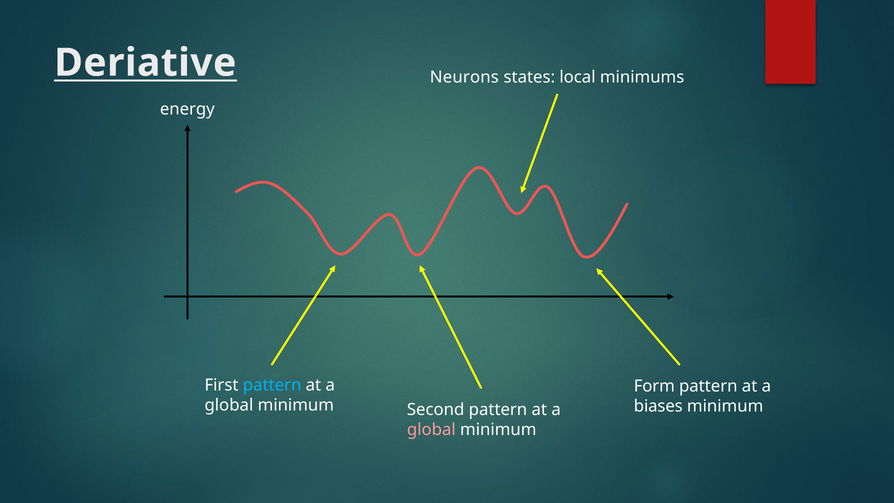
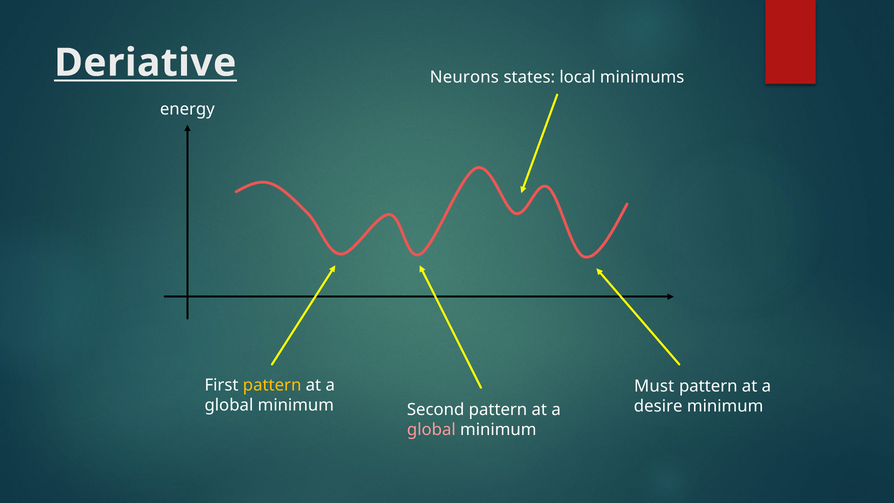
pattern at (272, 385) colour: light blue -> yellow
Form: Form -> Must
biases: biases -> desire
